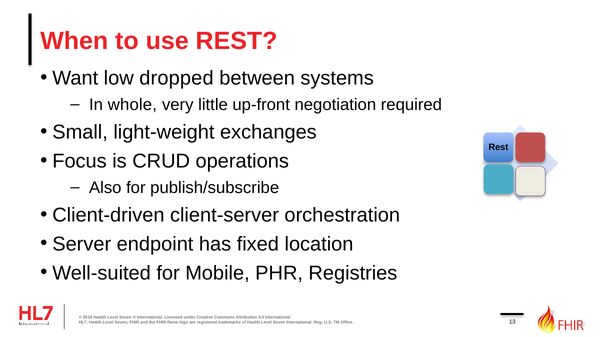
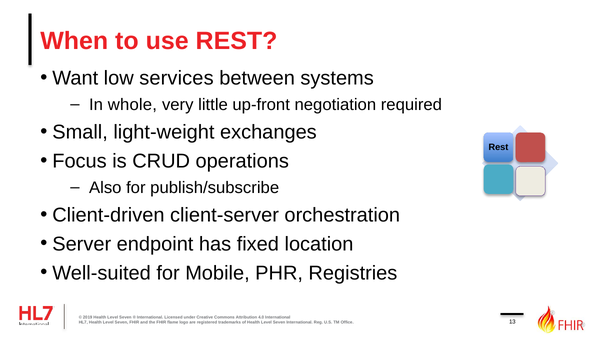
dropped: dropped -> services
